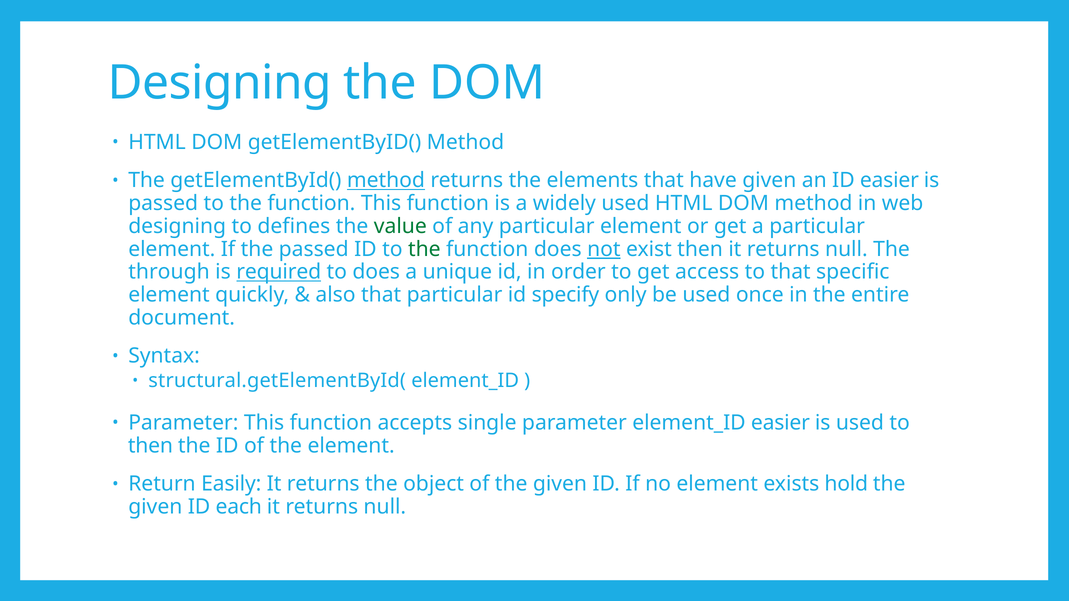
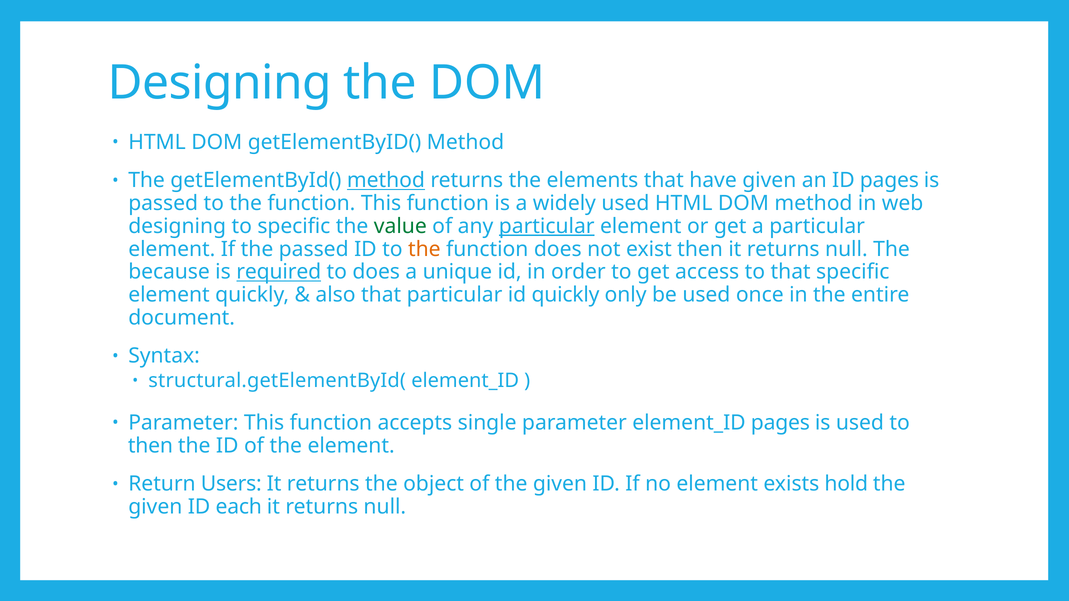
ID easier: easier -> pages
to defines: defines -> specific
particular at (547, 226) underline: none -> present
the at (424, 249) colour: green -> orange
not underline: present -> none
through: through -> because
id specify: specify -> quickly
element_ID easier: easier -> pages
Easily: Easily -> Users
